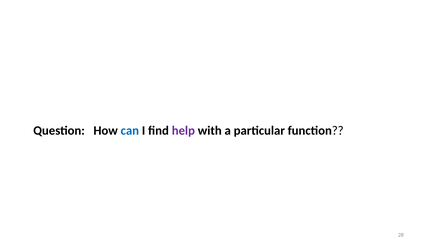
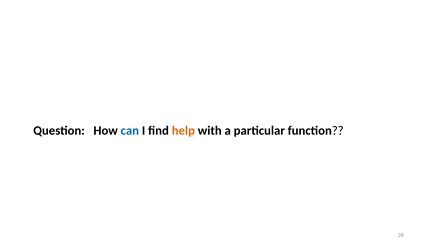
help colour: purple -> orange
